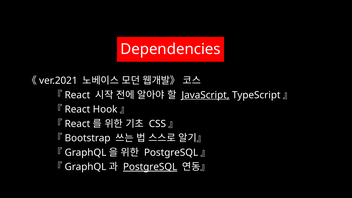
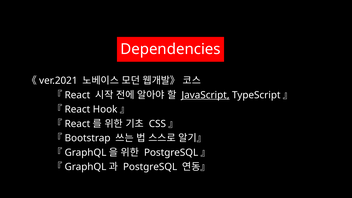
PostgreSQL at (150, 167) underline: present -> none
